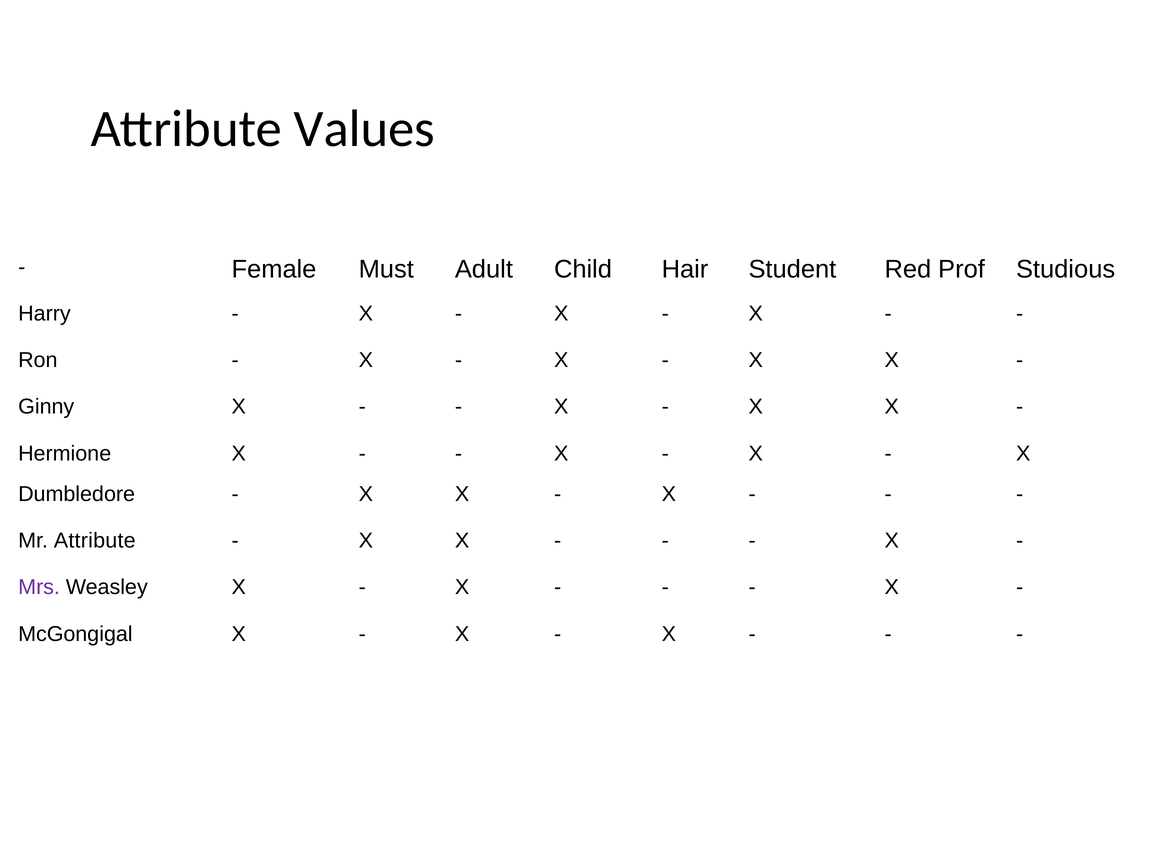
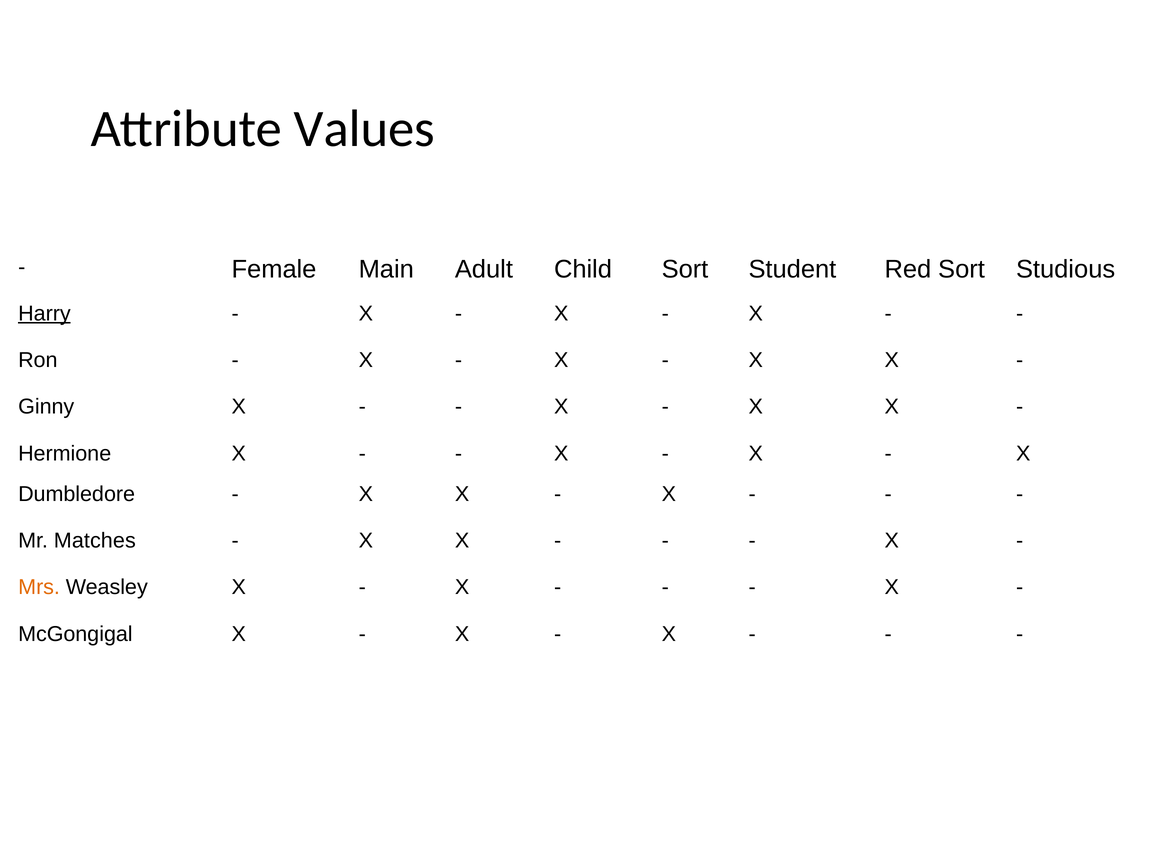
Must: Must -> Main
Child Hair: Hair -> Sort
Red Prof: Prof -> Sort
Harry underline: none -> present
Mr Attribute: Attribute -> Matches
Mrs colour: purple -> orange
